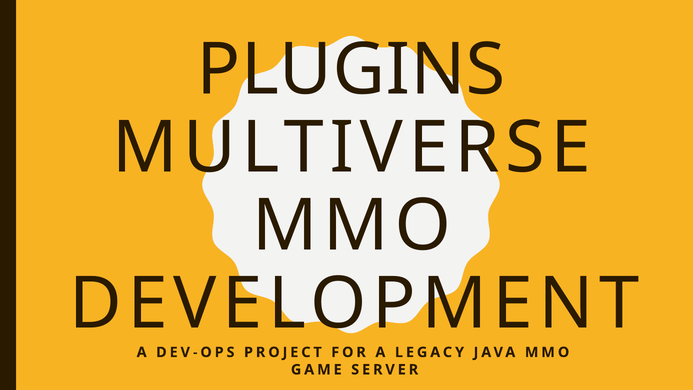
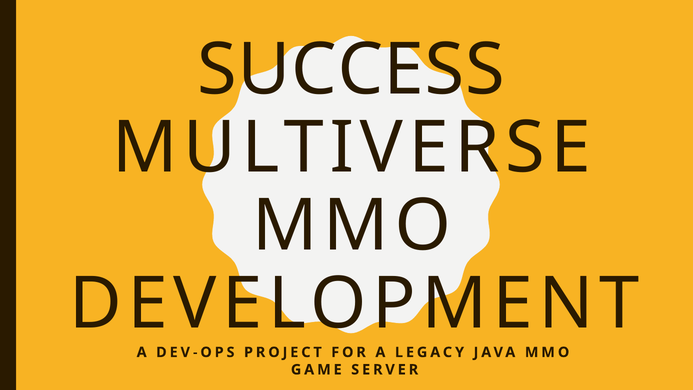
PLUGINS: PLUGINS -> SUCCESS
